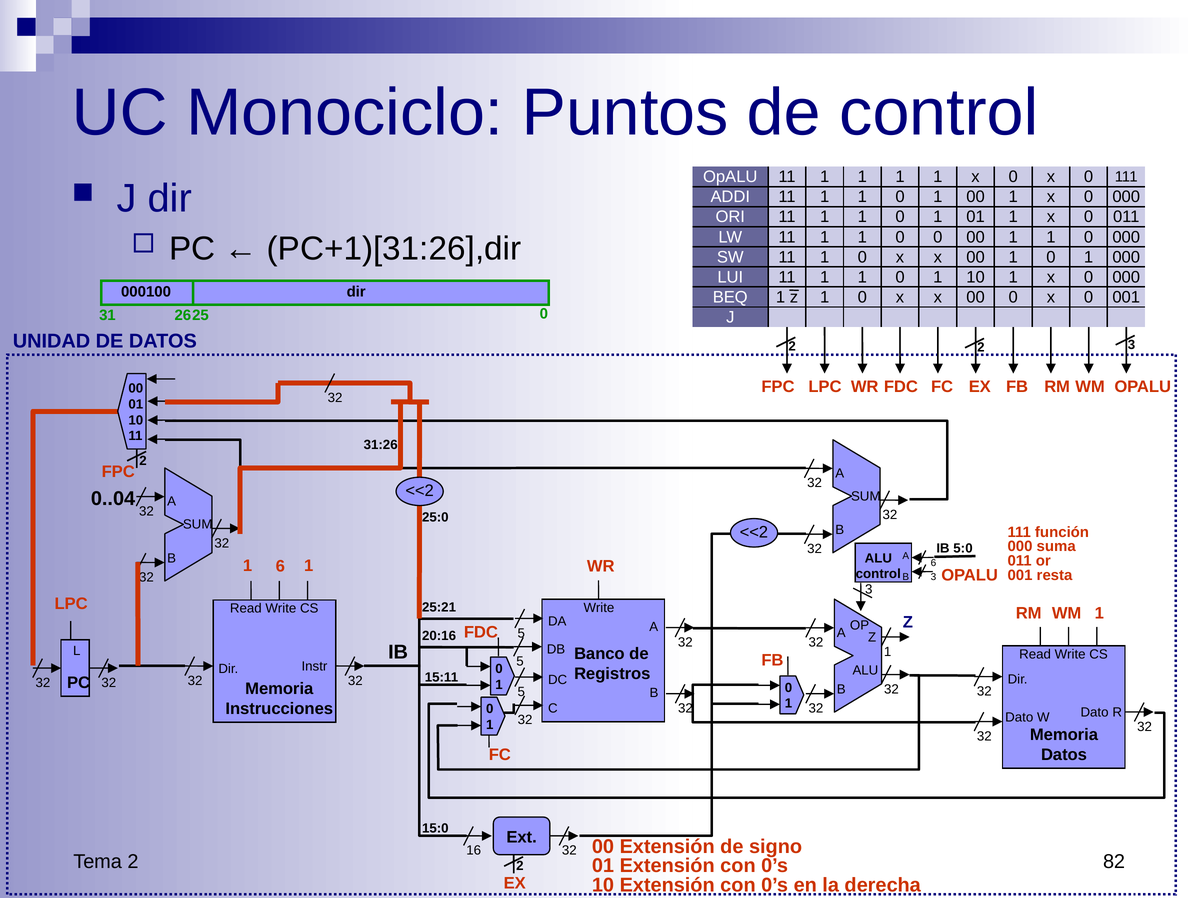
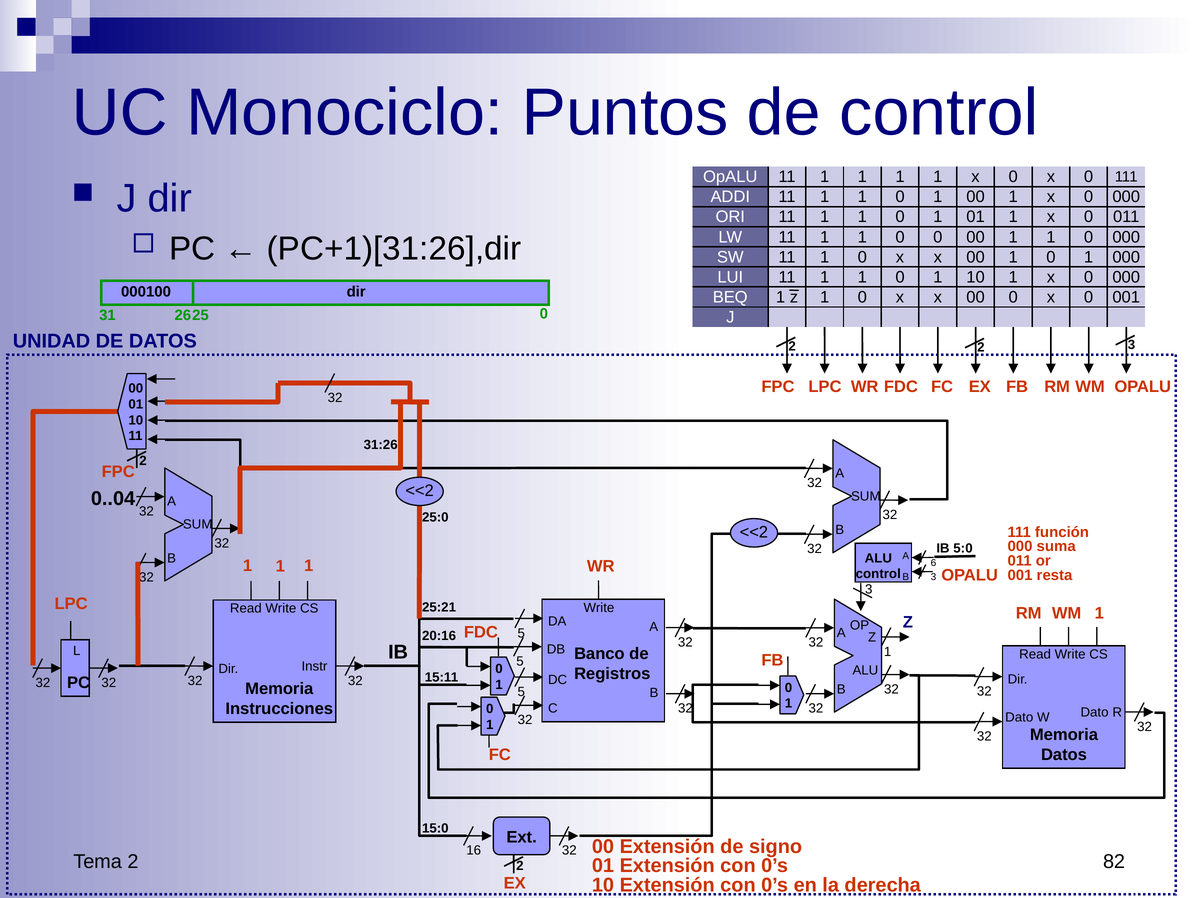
6 at (280, 566): 6 -> 1
